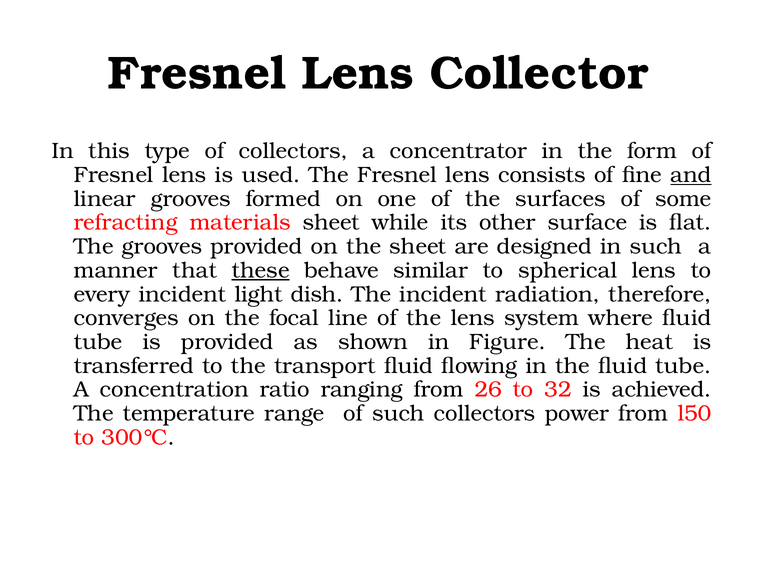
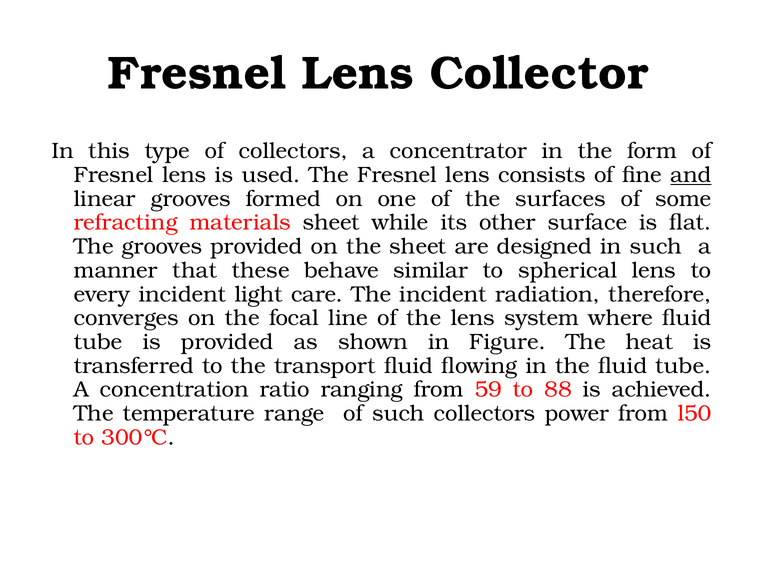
these underline: present -> none
dish: dish -> care
26: 26 -> 59
32: 32 -> 88
